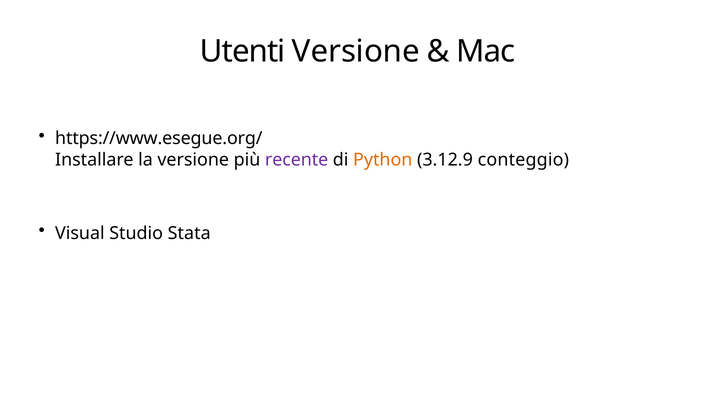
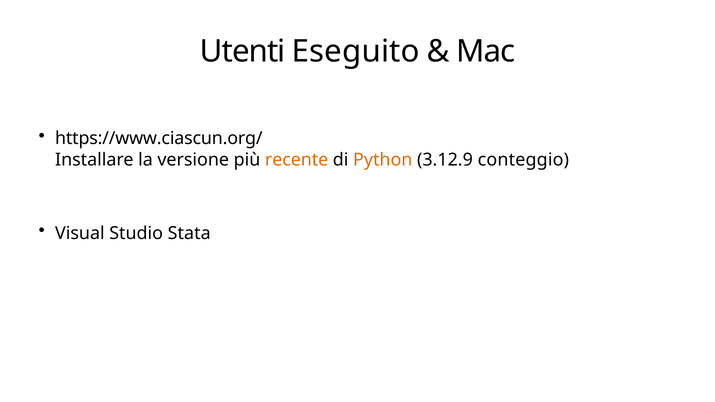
Utenti Versione: Versione -> Eseguito
https://www.esegue.org/: https://www.esegue.org/ -> https://www.ciascun.org/
recente colour: purple -> orange
